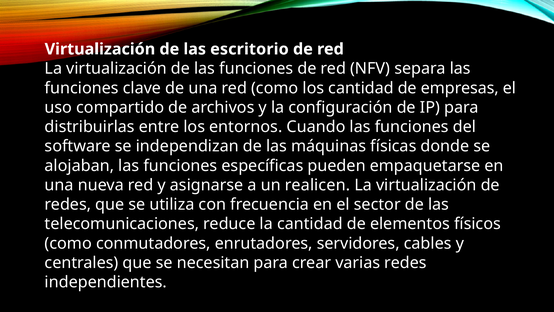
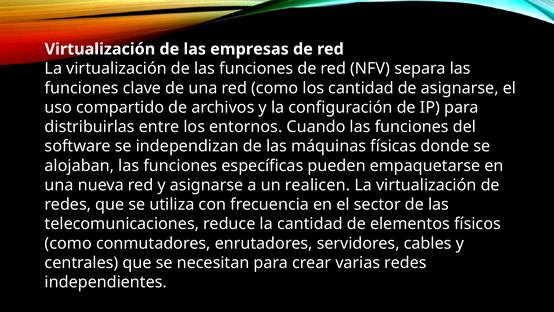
escritorio: escritorio -> empresas
de empresas: empresas -> asignarse
